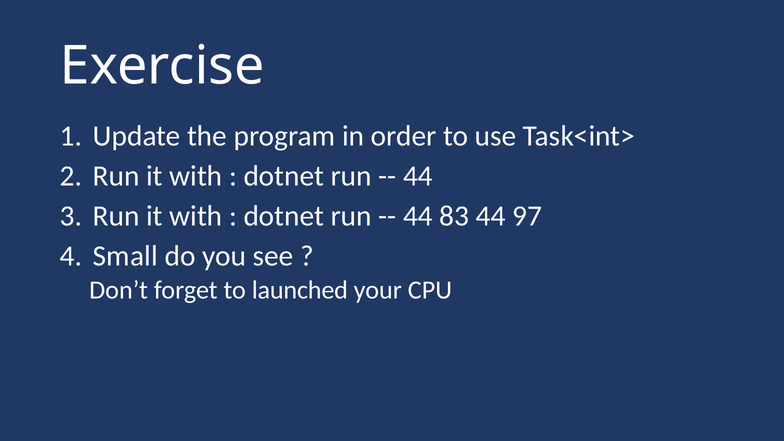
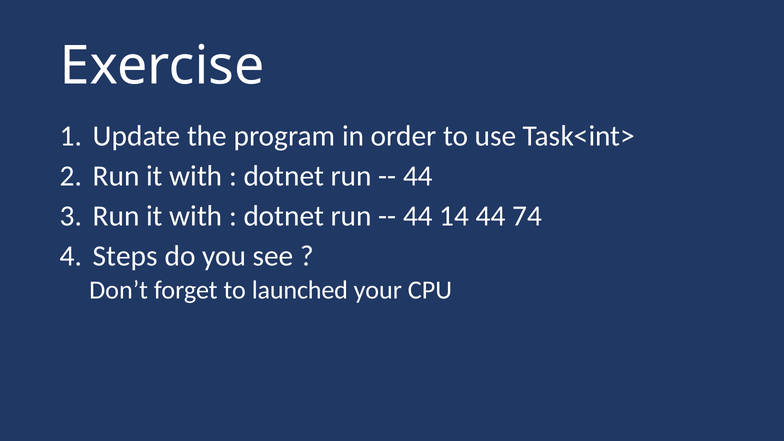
83: 83 -> 14
97: 97 -> 74
Small: Small -> Steps
